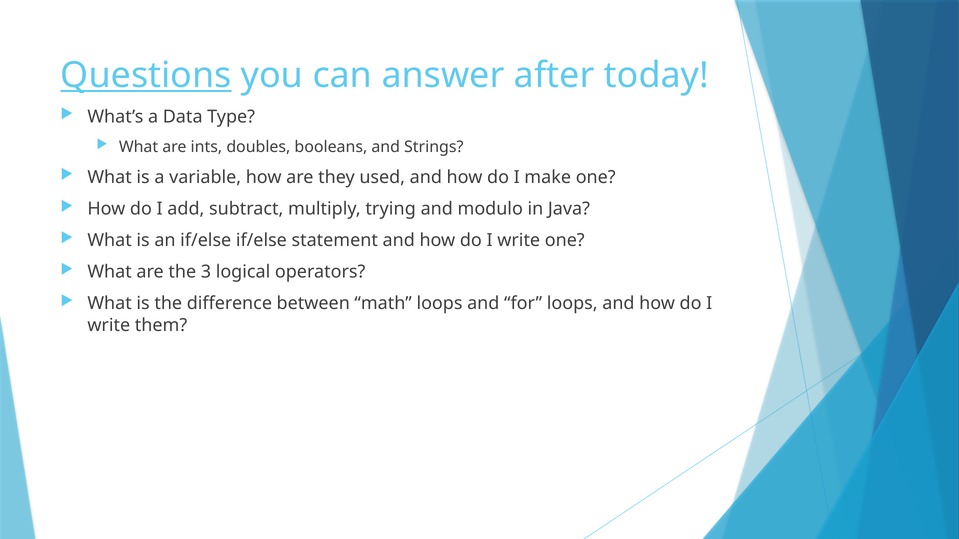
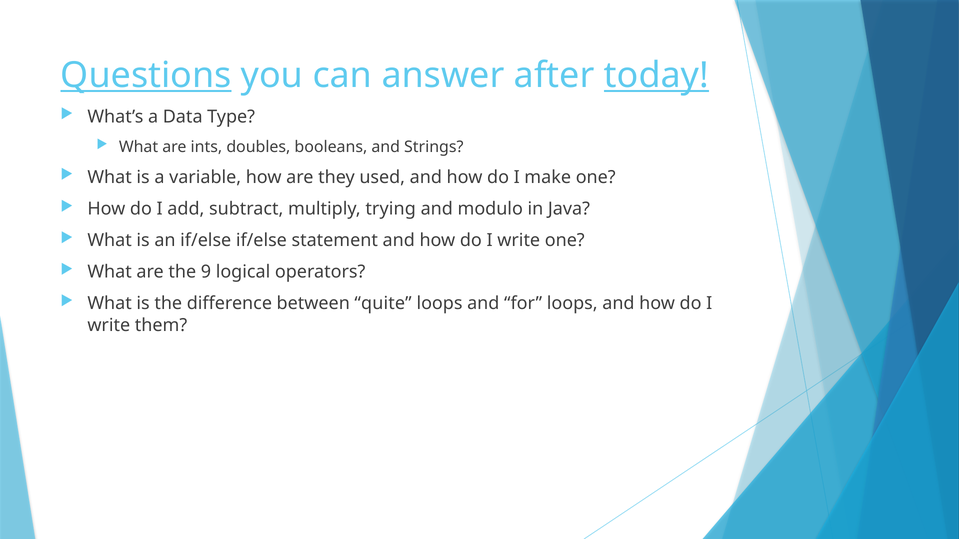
today underline: none -> present
3: 3 -> 9
math: math -> quite
